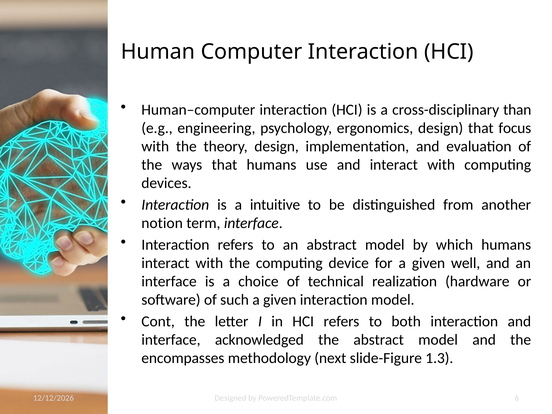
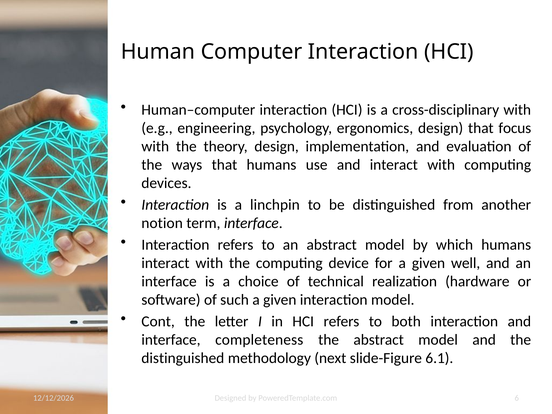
cross-disciplinary than: than -> with
intuitive: intuitive -> linchpin
acknowledged: acknowledged -> completeness
encompasses at (183, 358): encompasses -> distinguished
1.3: 1.3 -> 6.1
